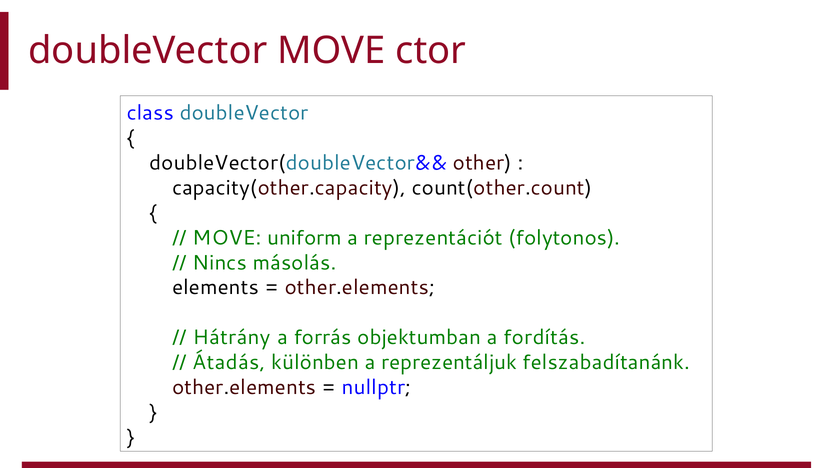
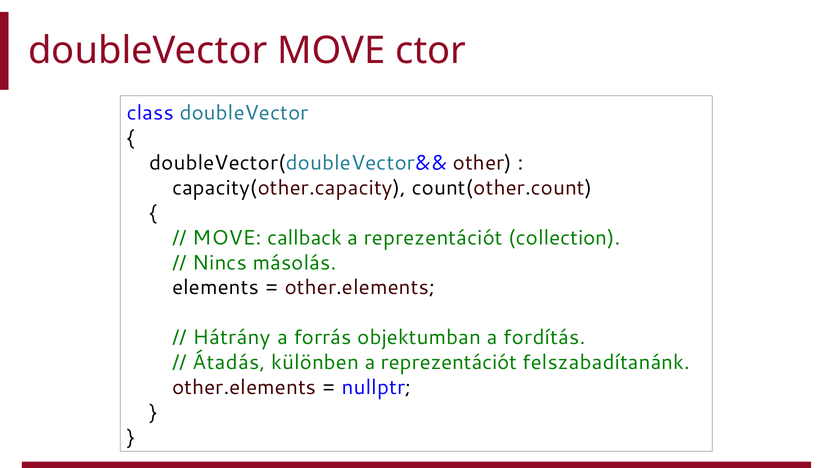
uniform: uniform -> callback
folytonos: folytonos -> collection
különben a reprezentáljuk: reprezentáljuk -> reprezentációt
